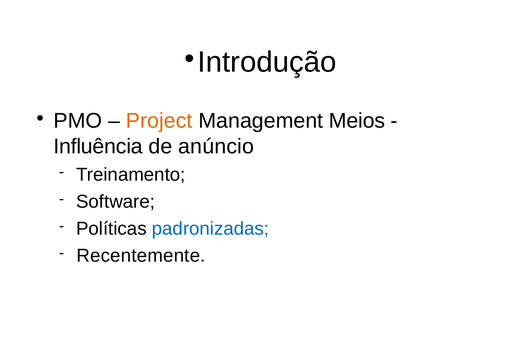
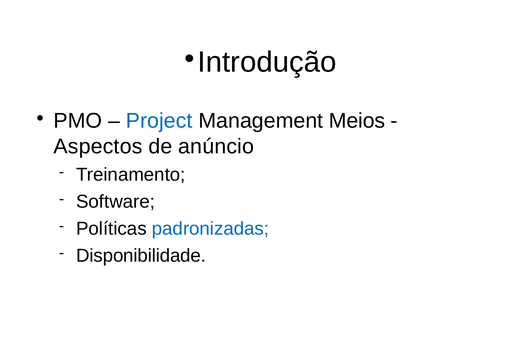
Project colour: orange -> blue
Influência: Influência -> Aspectos
Recentemente: Recentemente -> Disponibilidade
